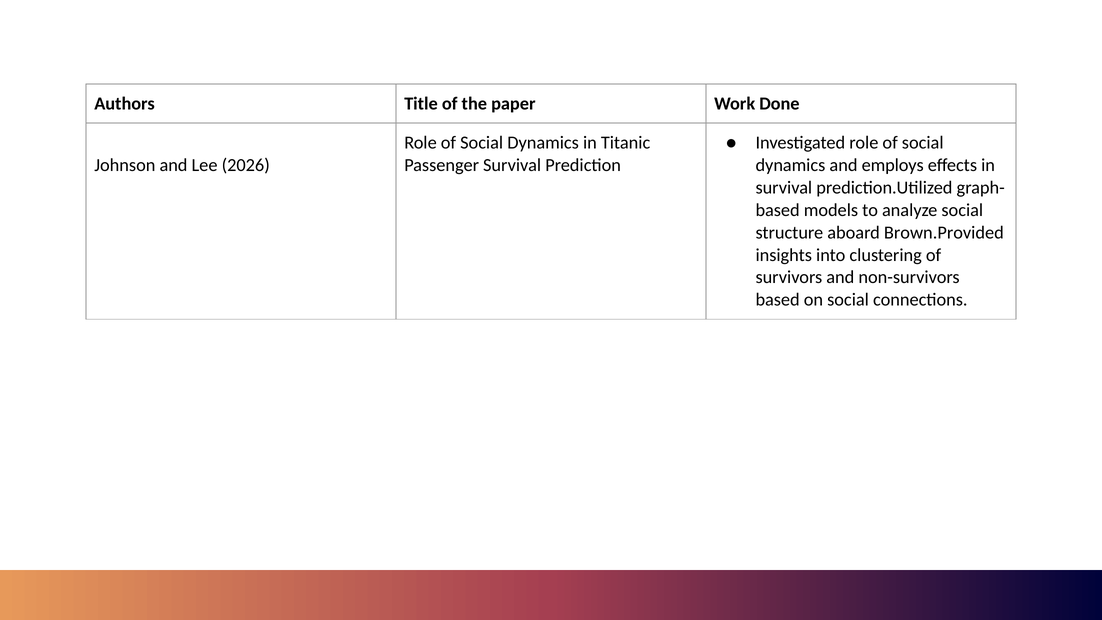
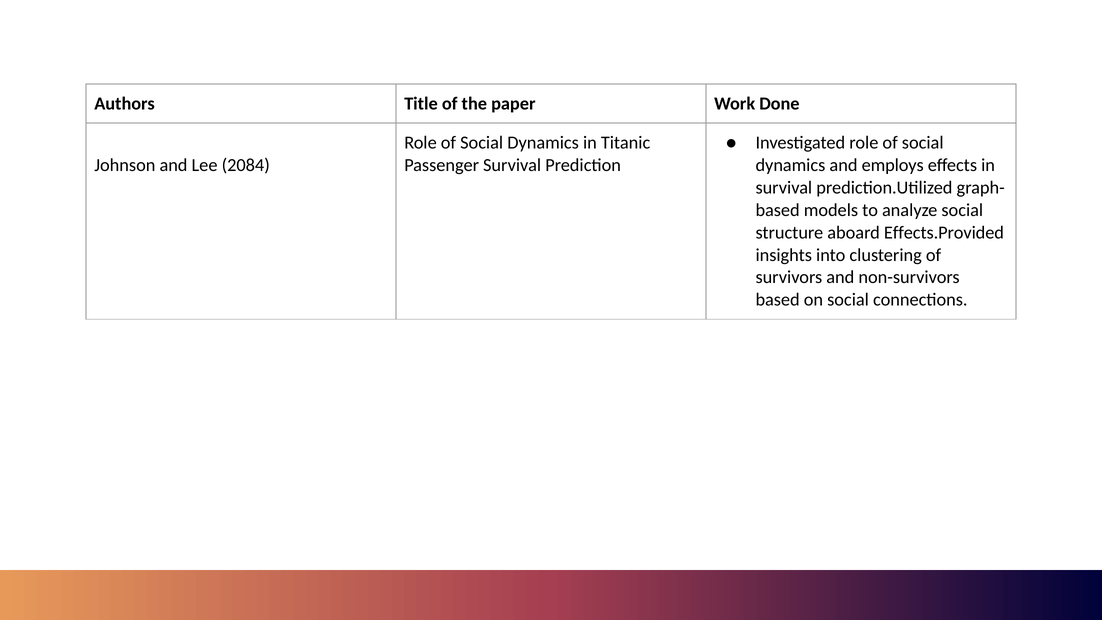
2026: 2026 -> 2084
Brown.Provided: Brown.Provided -> Effects.Provided
